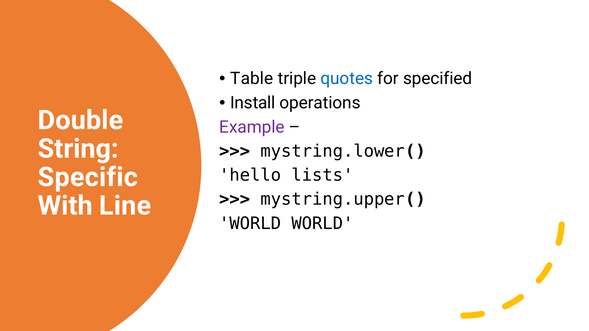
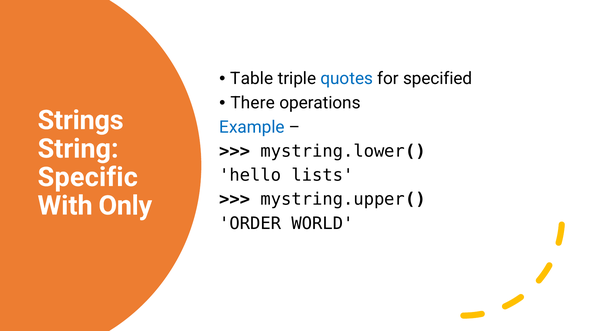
Install: Install -> There
Double: Double -> Strings
Example colour: purple -> blue
Line: Line -> Only
WORLD at (250, 224): WORLD -> ORDER
